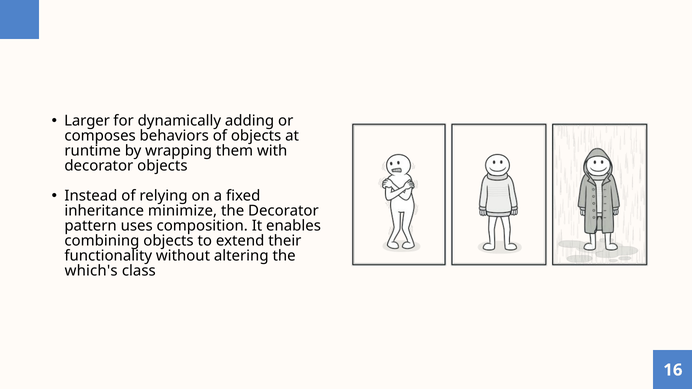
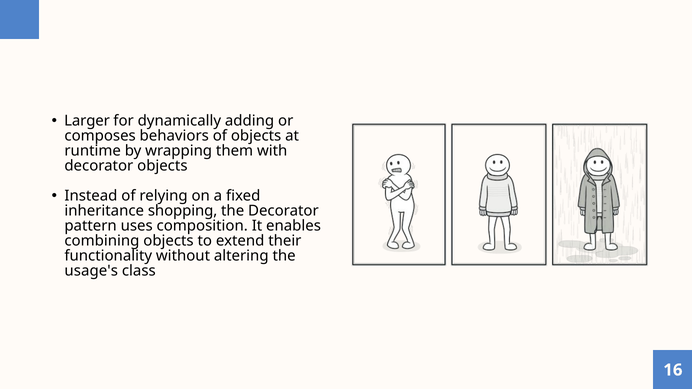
minimize: minimize -> shopping
which's: which's -> usage's
